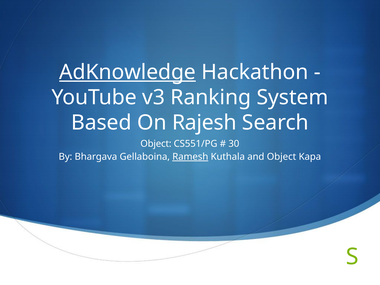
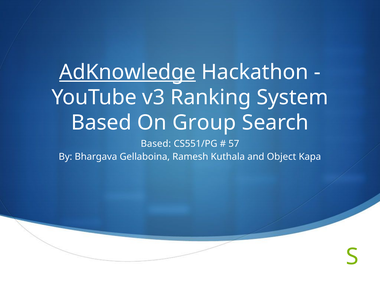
Rajesh: Rajesh -> Group
Object at (156, 144): Object -> Based
30: 30 -> 57
Ramesh underline: present -> none
